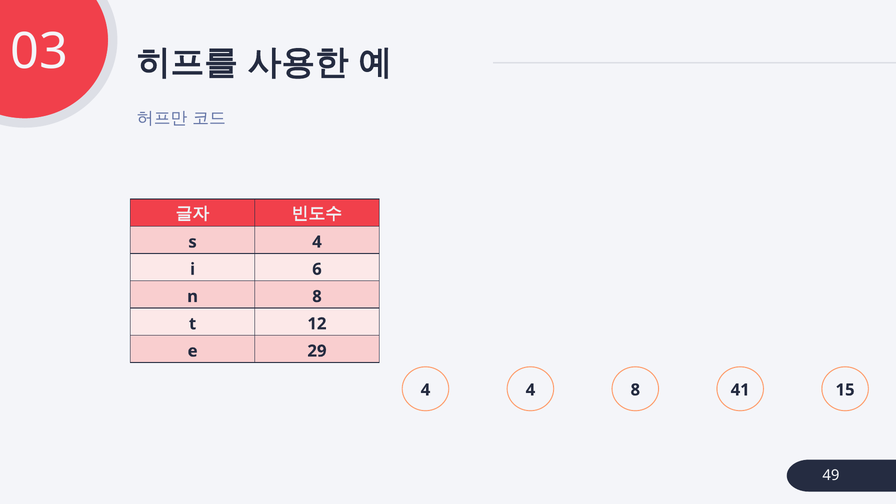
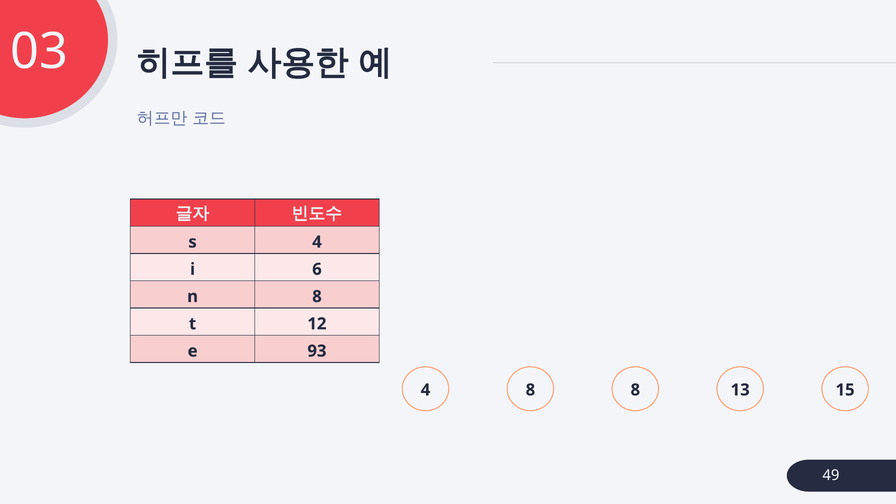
29: 29 -> 93
4 4: 4 -> 8
41: 41 -> 13
